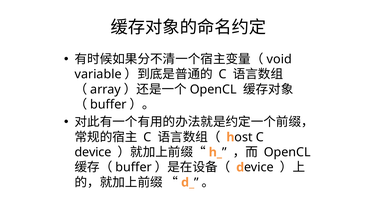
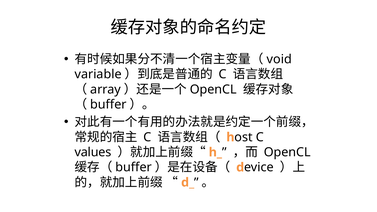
device: device -> values
